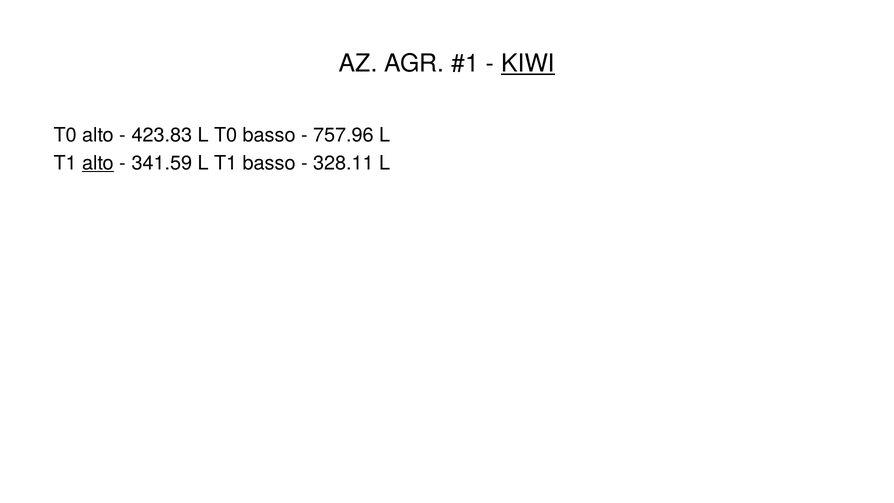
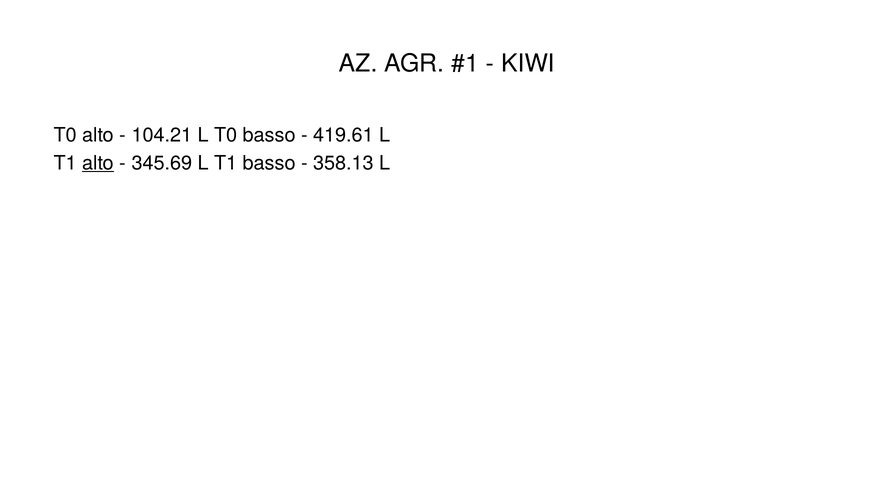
KIWI underline: present -> none
423.83: 423.83 -> 104.21
757.96: 757.96 -> 419.61
341.59: 341.59 -> 345.69
328.11: 328.11 -> 358.13
